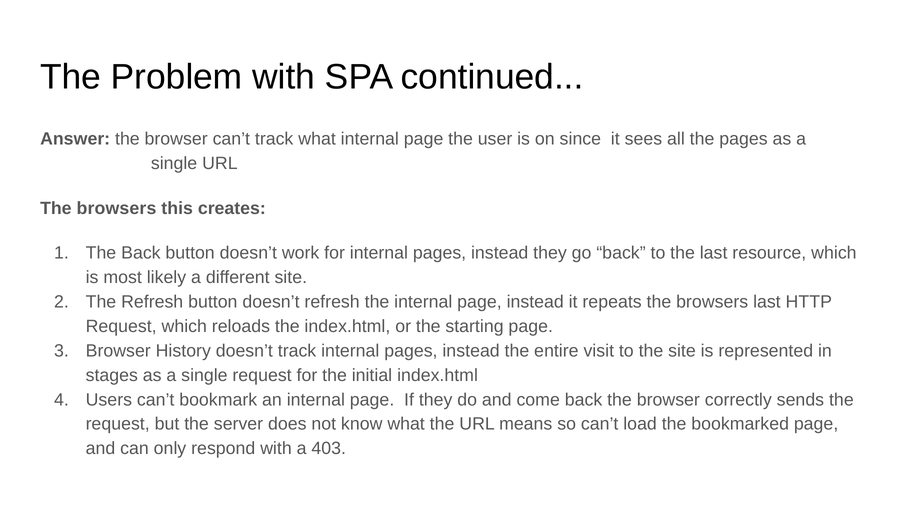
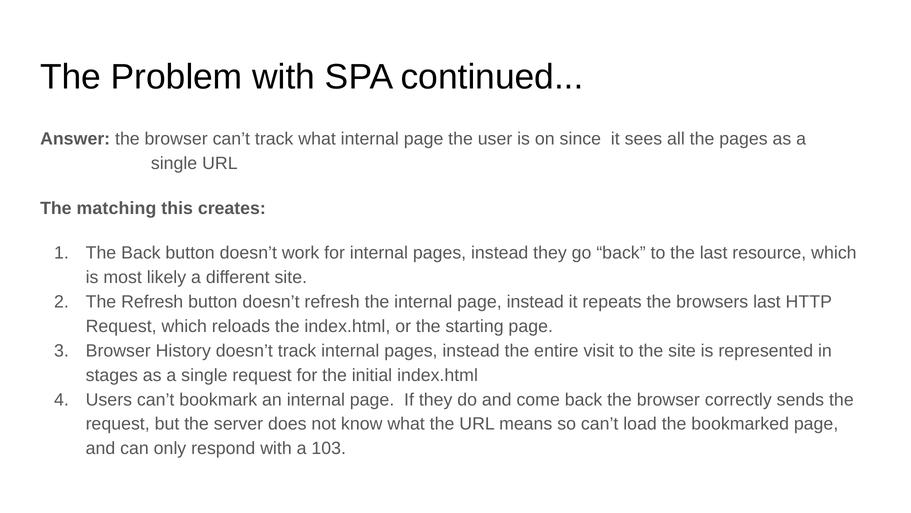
browsers at (116, 208): browsers -> matching
403: 403 -> 103
